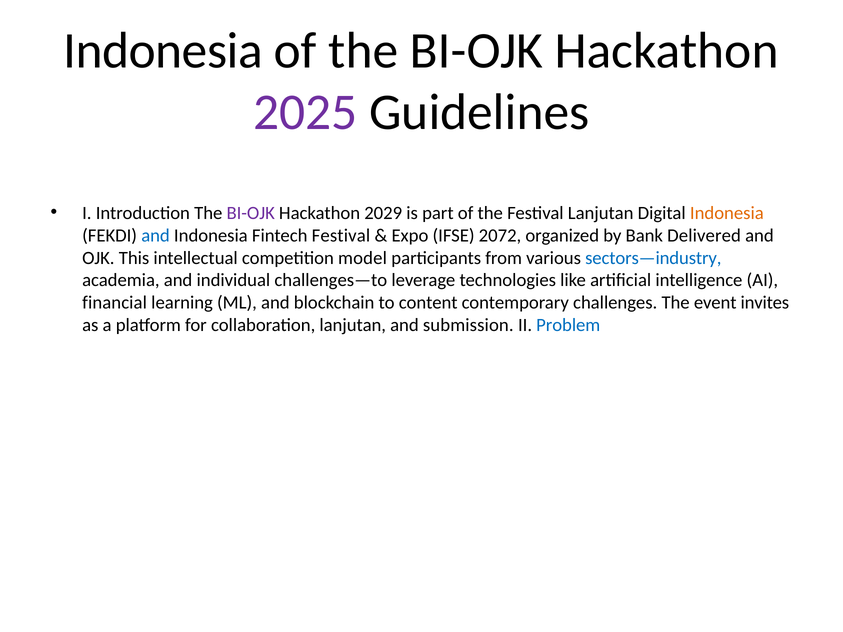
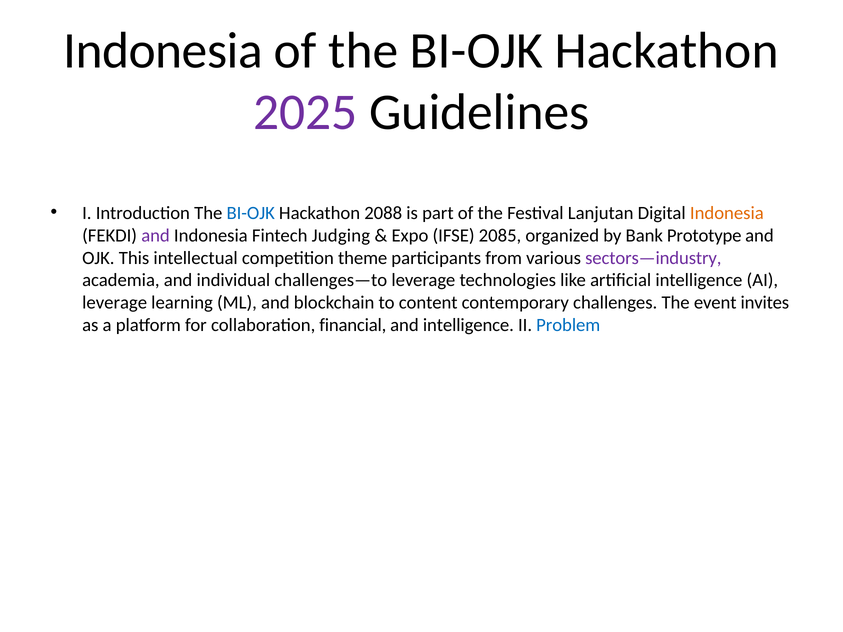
BI-OJK at (251, 213) colour: purple -> blue
2029: 2029 -> 2088
and at (156, 235) colour: blue -> purple
Fintech Festival: Festival -> Judging
2072: 2072 -> 2085
Delivered: Delivered -> Prototype
model: model -> theme
sectors—industry colour: blue -> purple
financial at (115, 303): financial -> leverage
collaboration lanjutan: lanjutan -> financial
and submission: submission -> intelligence
